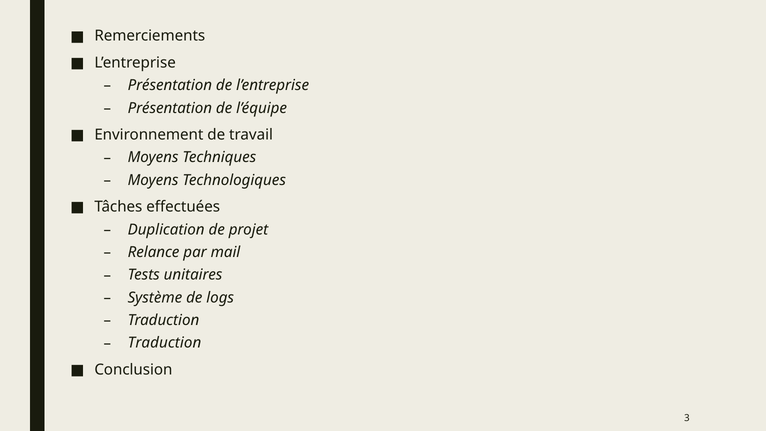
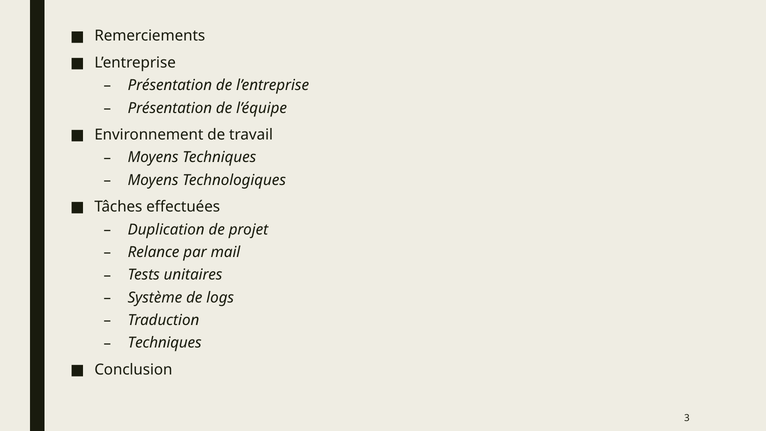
Traduction at (165, 343): Traduction -> Techniques
